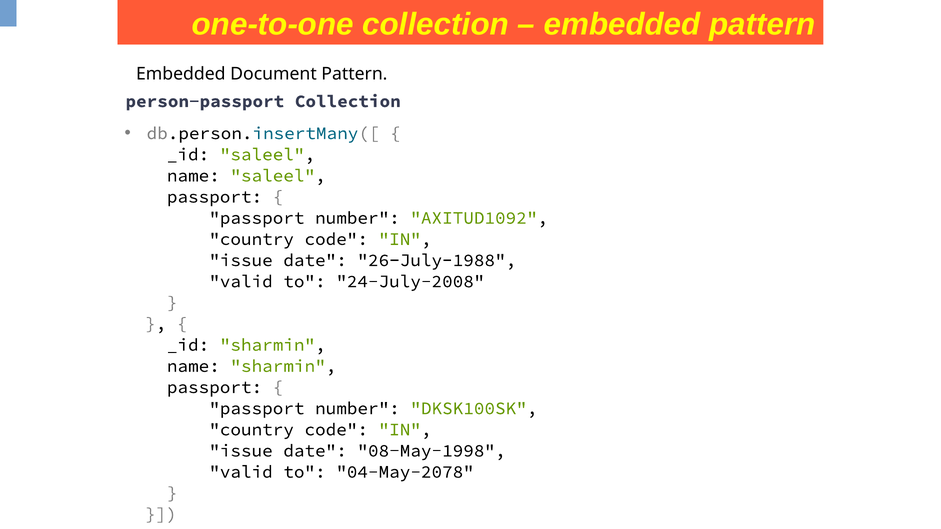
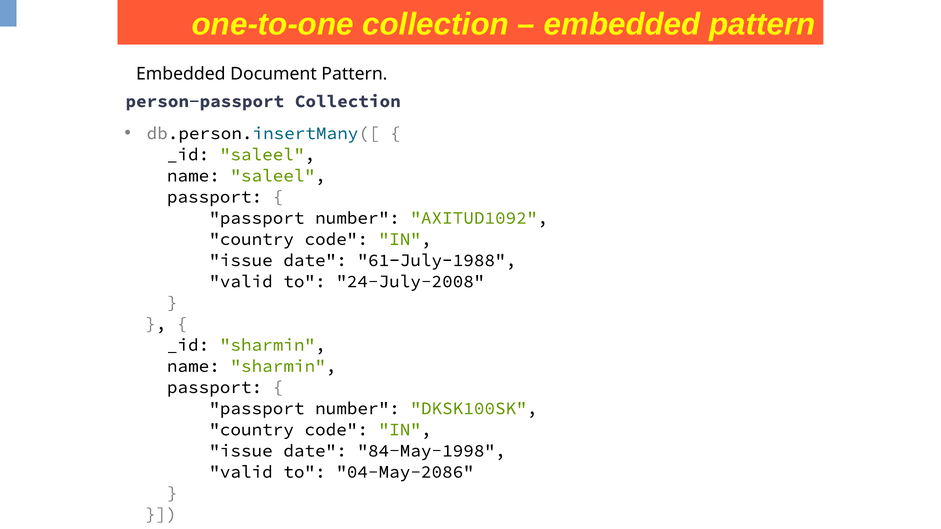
26-July-1988: 26-July-1988 -> 61-July-1988
08-May-1998: 08-May-1998 -> 84-May-1998
04-May-2078: 04-May-2078 -> 04-May-2086
